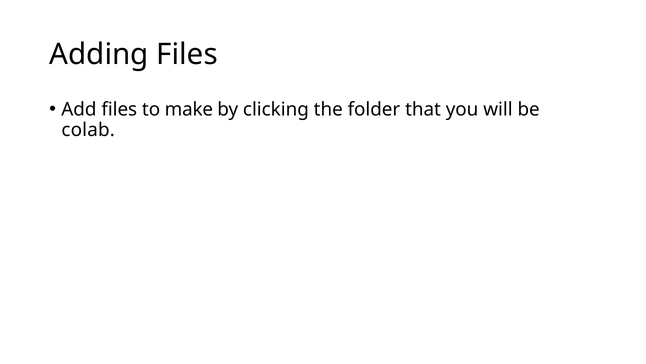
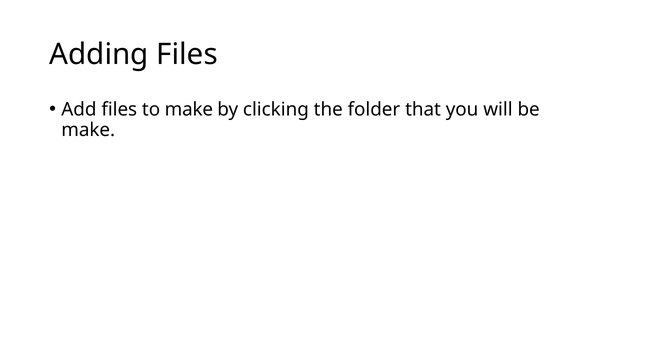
colab at (88, 130): colab -> make
